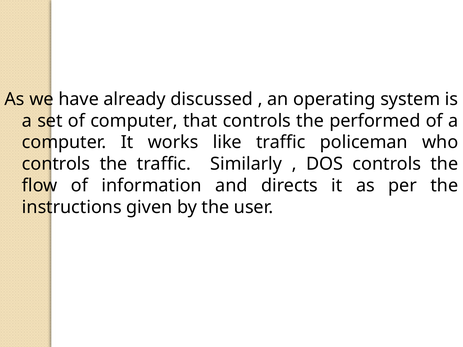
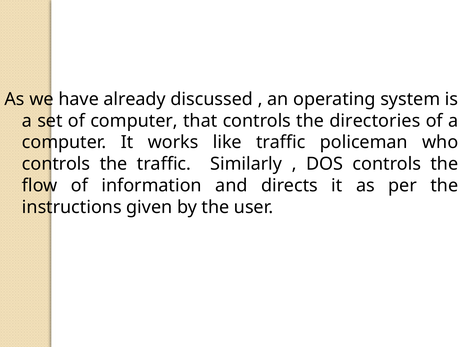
performed: performed -> directories
